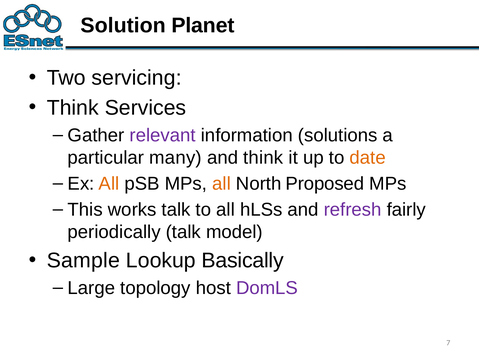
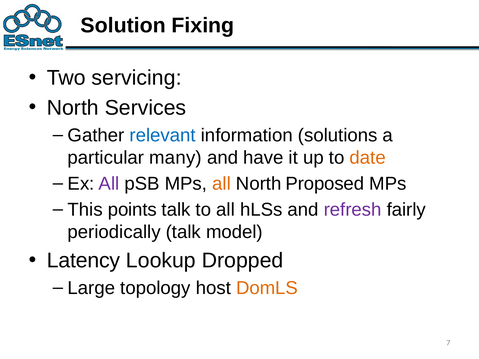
Planet: Planet -> Fixing
Think at (73, 108): Think -> North
relevant colour: purple -> blue
and think: think -> have
All at (109, 184) colour: orange -> purple
works: works -> points
Sample: Sample -> Latency
Basically: Basically -> Dropped
DomLS colour: purple -> orange
